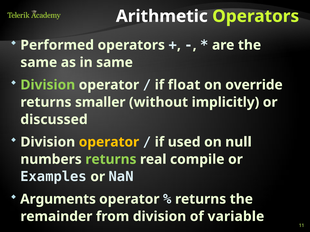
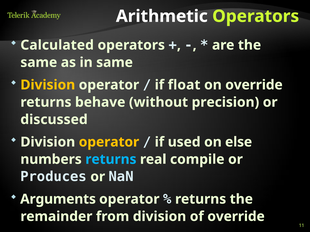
Performed: Performed -> Calculated
Division at (48, 85) colour: light green -> yellow
smaller: smaller -> behave
implicitly: implicitly -> precision
null: null -> else
returns at (111, 160) colour: light green -> light blue
Examples: Examples -> Produces
of variable: variable -> override
